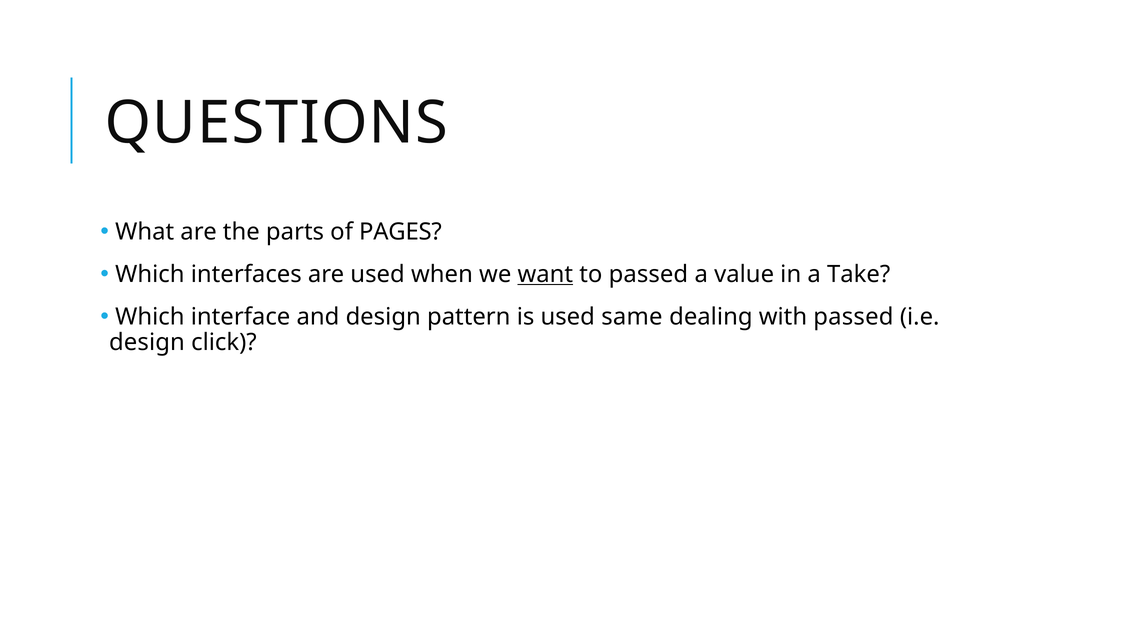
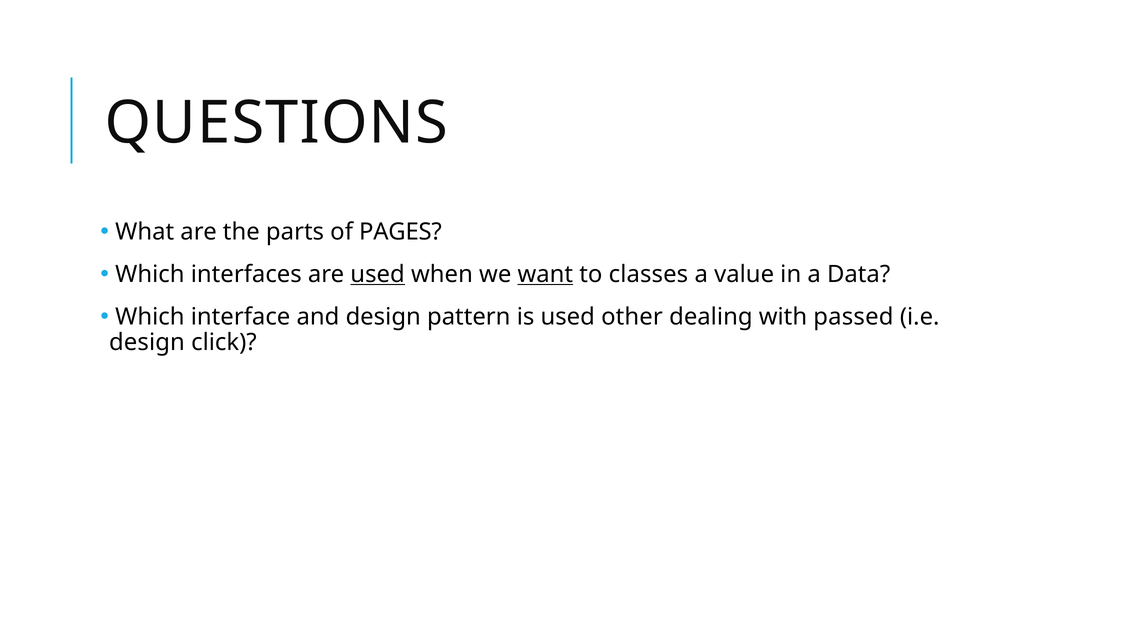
used at (378, 274) underline: none -> present
to passed: passed -> classes
Take: Take -> Data
same: same -> other
